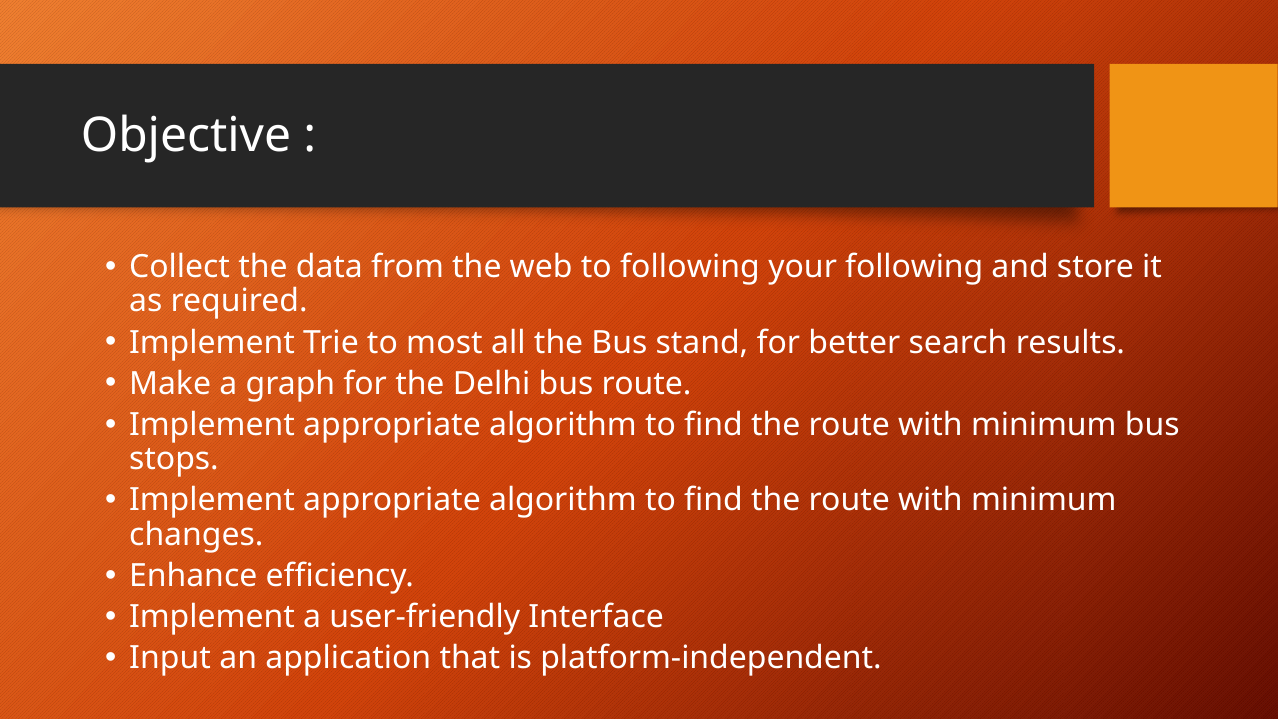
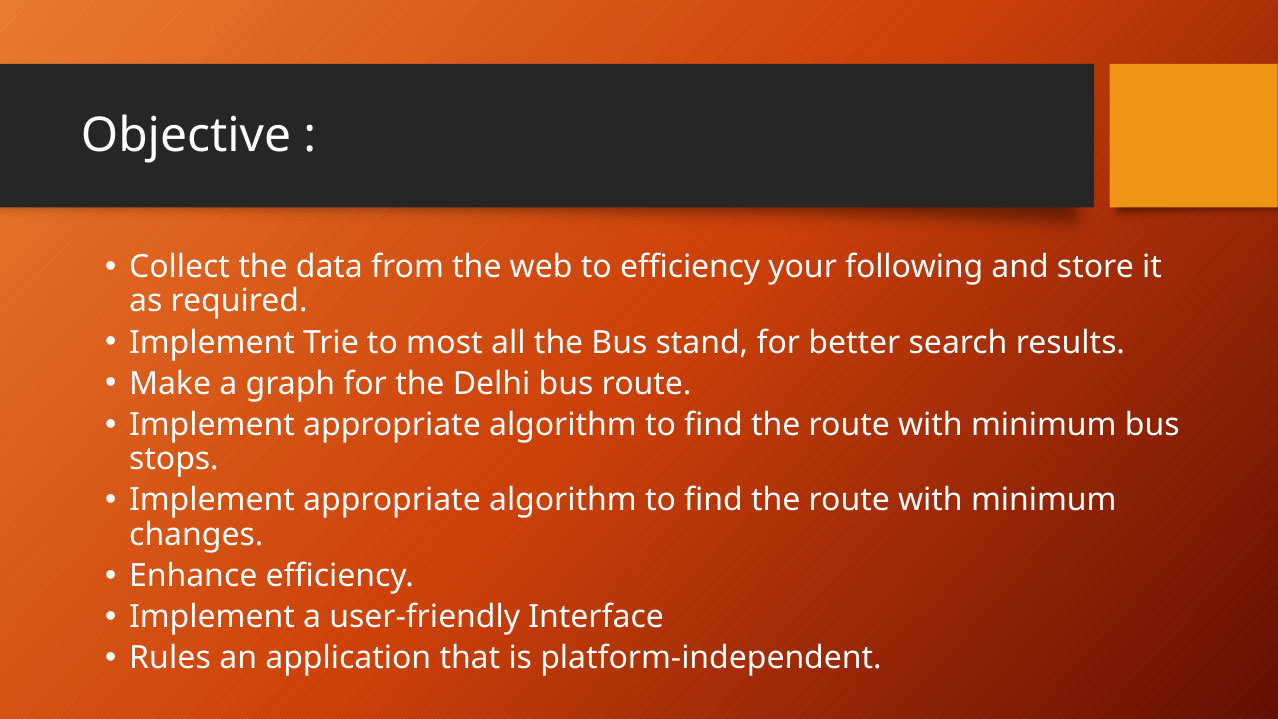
to following: following -> efficiency
Input: Input -> Rules
